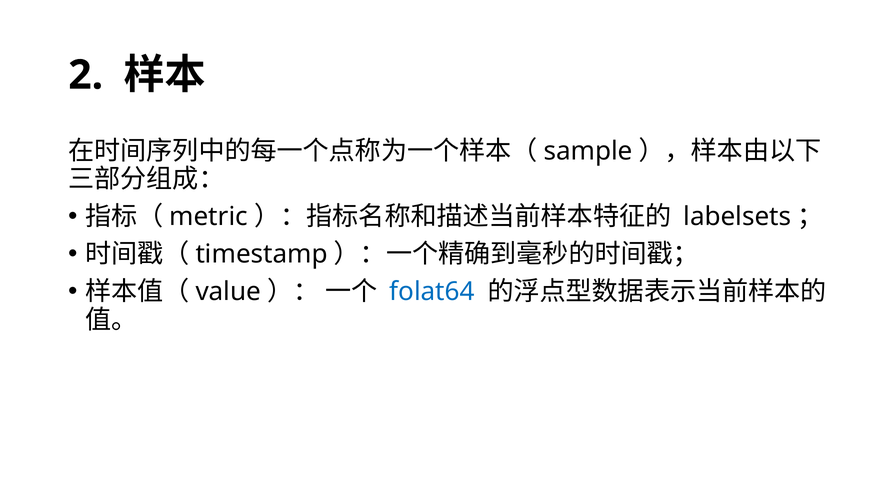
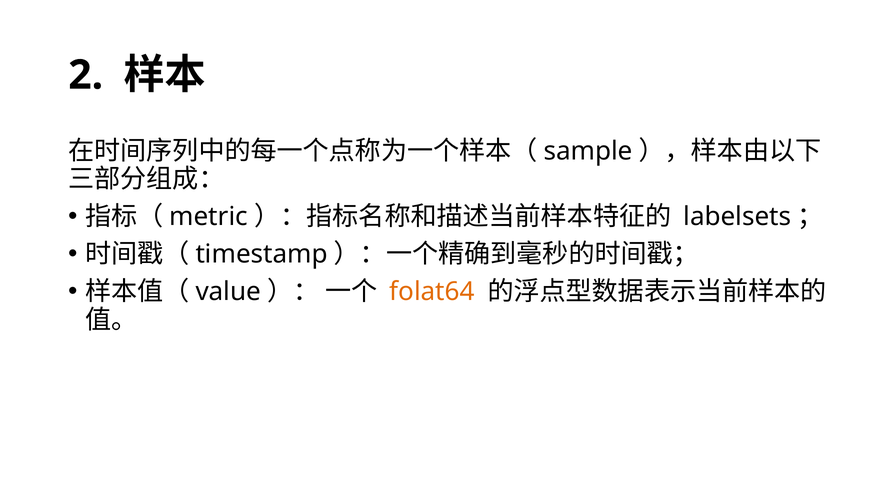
folat64 colour: blue -> orange
